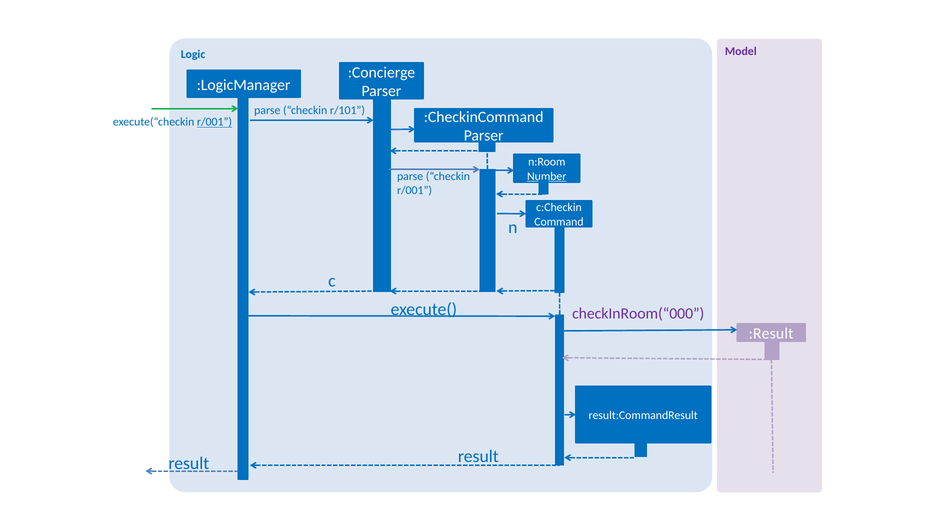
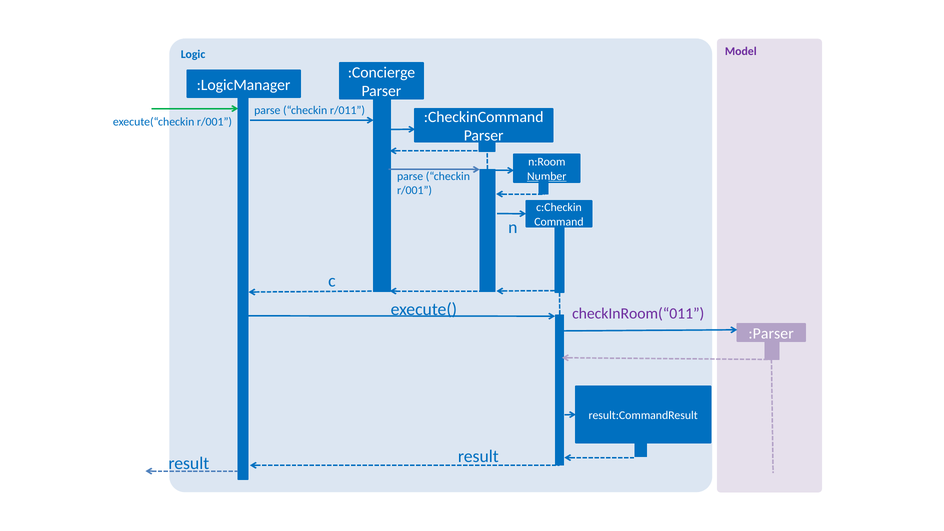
r/101: r/101 -> r/011
r/001 at (215, 122) underline: present -> none
checkInRoom(“000: checkInRoom(“000 -> checkInRoom(“011
:Result: :Result -> :Parser
